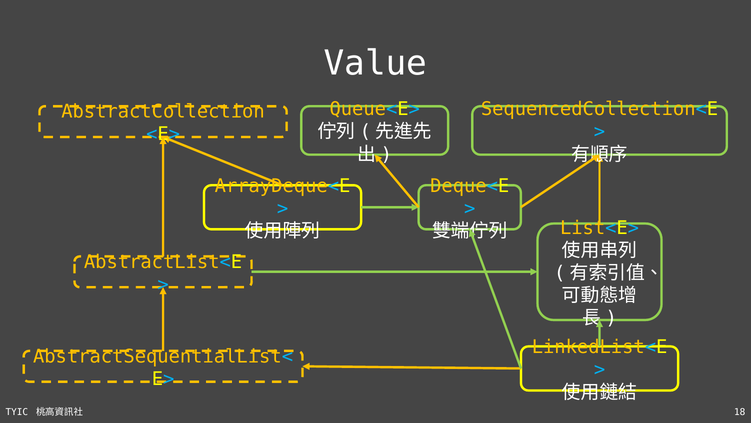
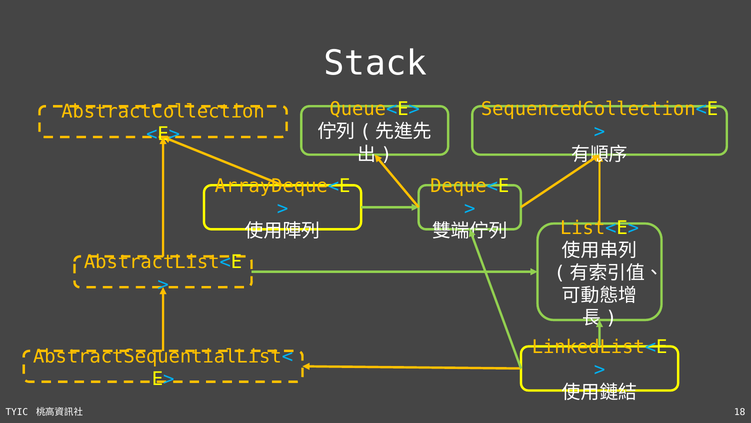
Value: Value -> Stack
